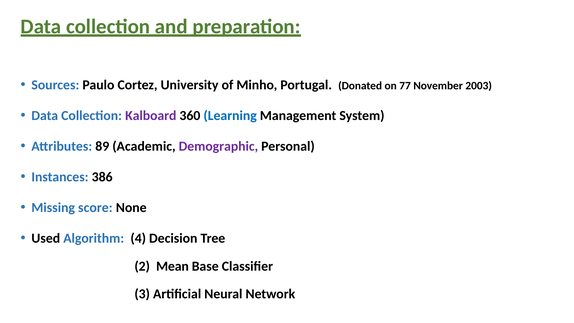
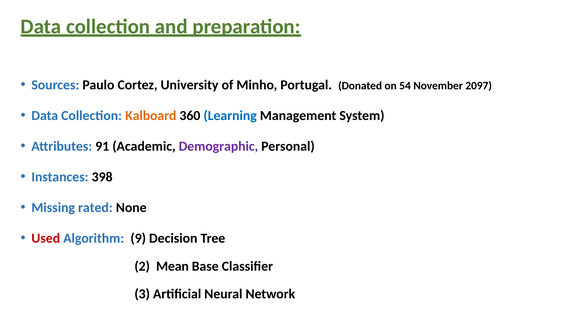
77: 77 -> 54
2003: 2003 -> 2097
Kalboard colour: purple -> orange
89: 89 -> 91
386: 386 -> 398
score: score -> rated
Used colour: black -> red
4: 4 -> 9
